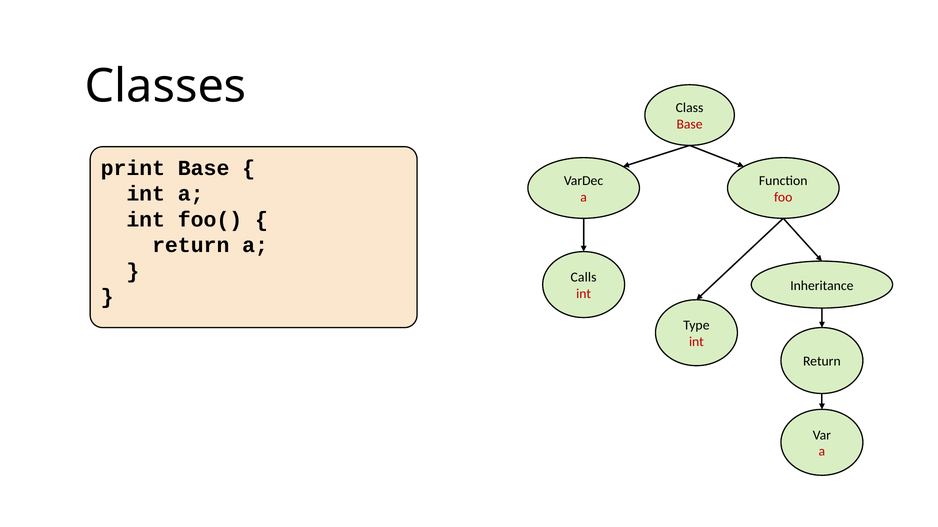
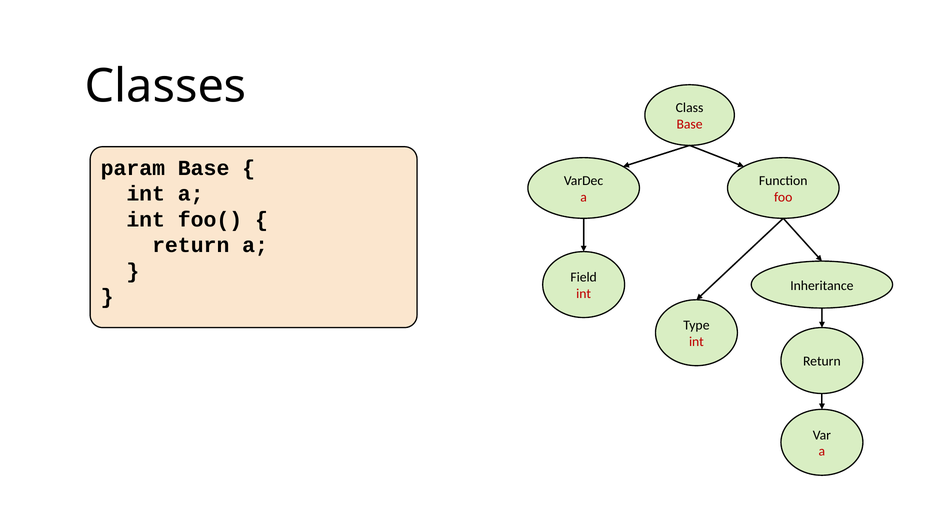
print: print -> param
Calls: Calls -> Field
